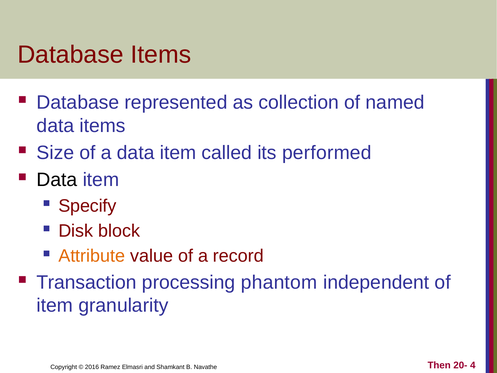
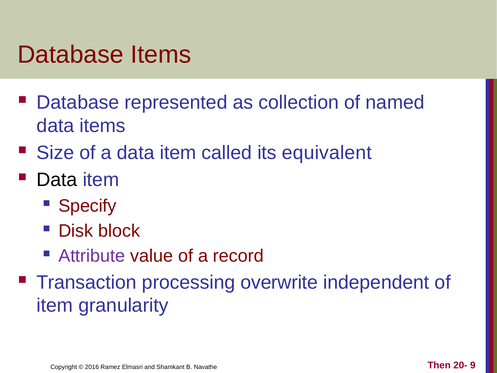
performed: performed -> equivalent
Attribute colour: orange -> purple
phantom: phantom -> overwrite
4: 4 -> 9
